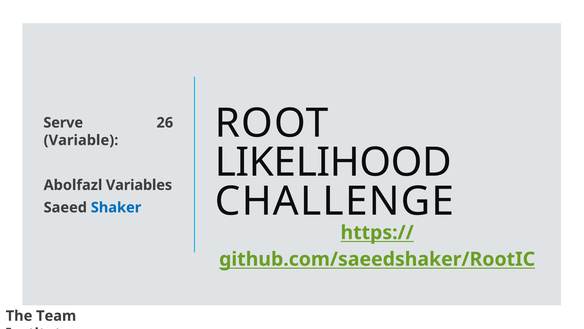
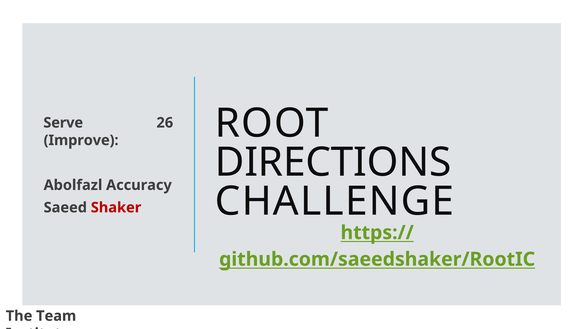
Variable: Variable -> Improve
LIKELIHOOD: LIKELIHOOD -> DIRECTIONS
Variables: Variables -> Accuracy
Shaker colour: blue -> red
